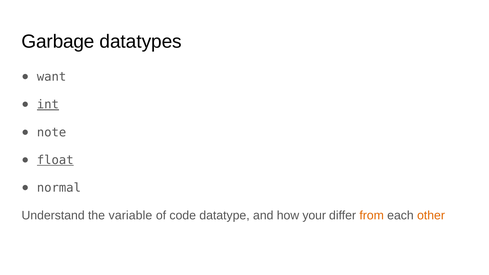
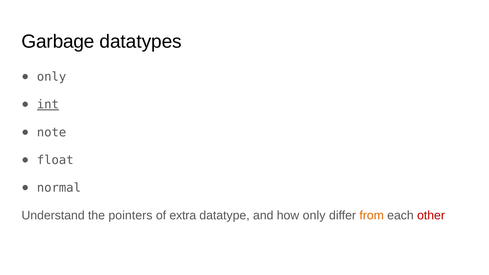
want at (52, 77): want -> only
float underline: present -> none
variable: variable -> pointers
code: code -> extra
how your: your -> only
other colour: orange -> red
